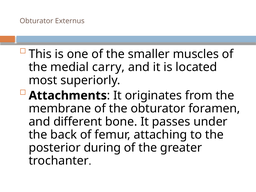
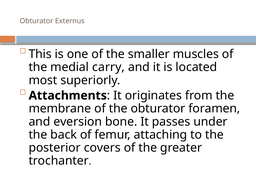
different: different -> eversion
during: during -> covers
